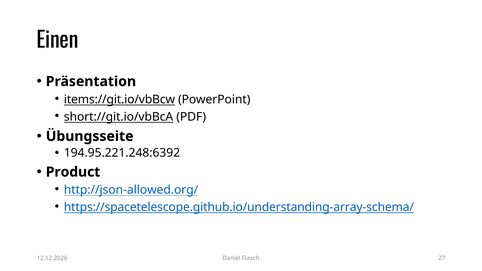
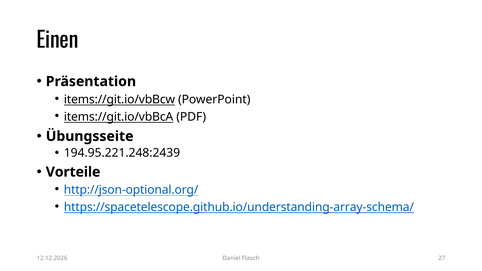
short://git.io/vbBcA: short://git.io/vbBcA -> items://git.io/vbBcA
194.95.221.248:6392: 194.95.221.248:6392 -> 194.95.221.248:2439
Product: Product -> Vorteile
http://json-allowed.org/: http://json-allowed.org/ -> http://json-optional.org/
